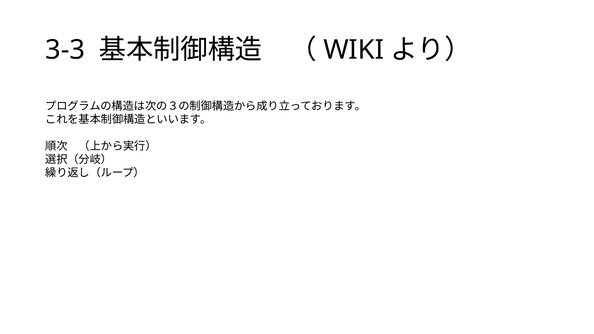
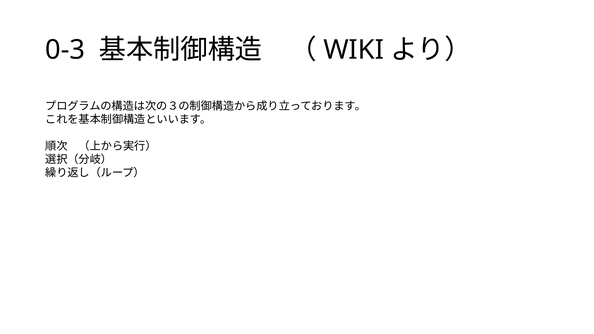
3-3: 3-3 -> 0-3
